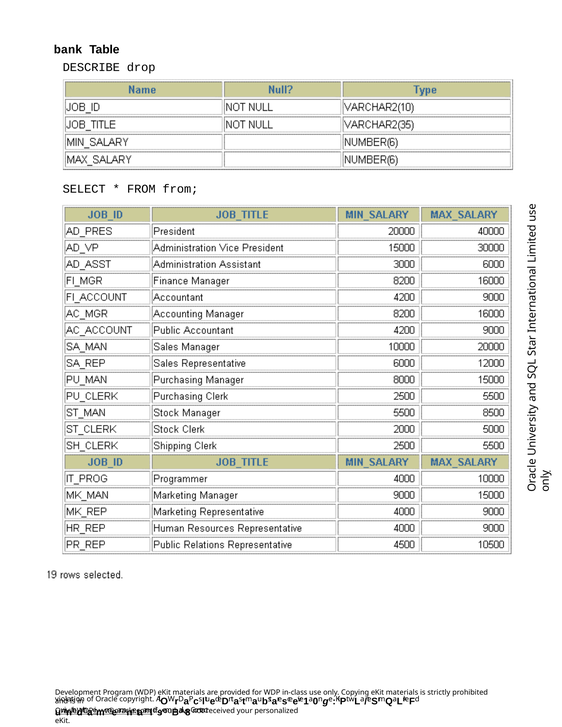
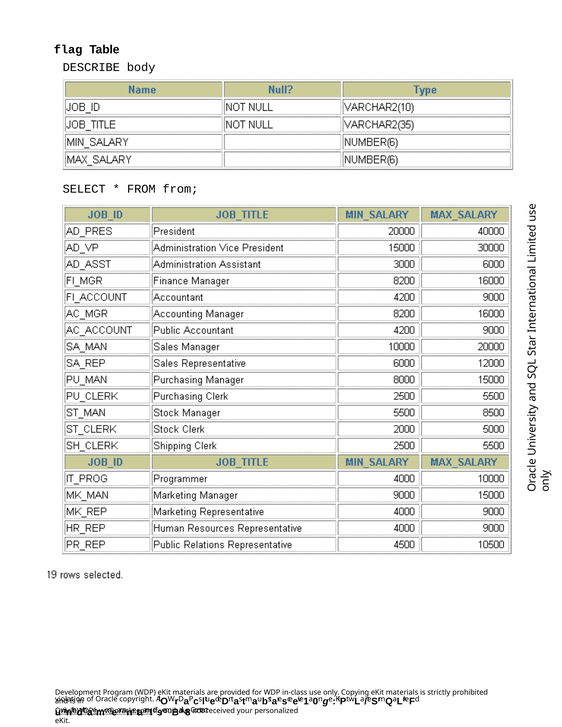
bank: bank -> flag
drop: drop -> body
